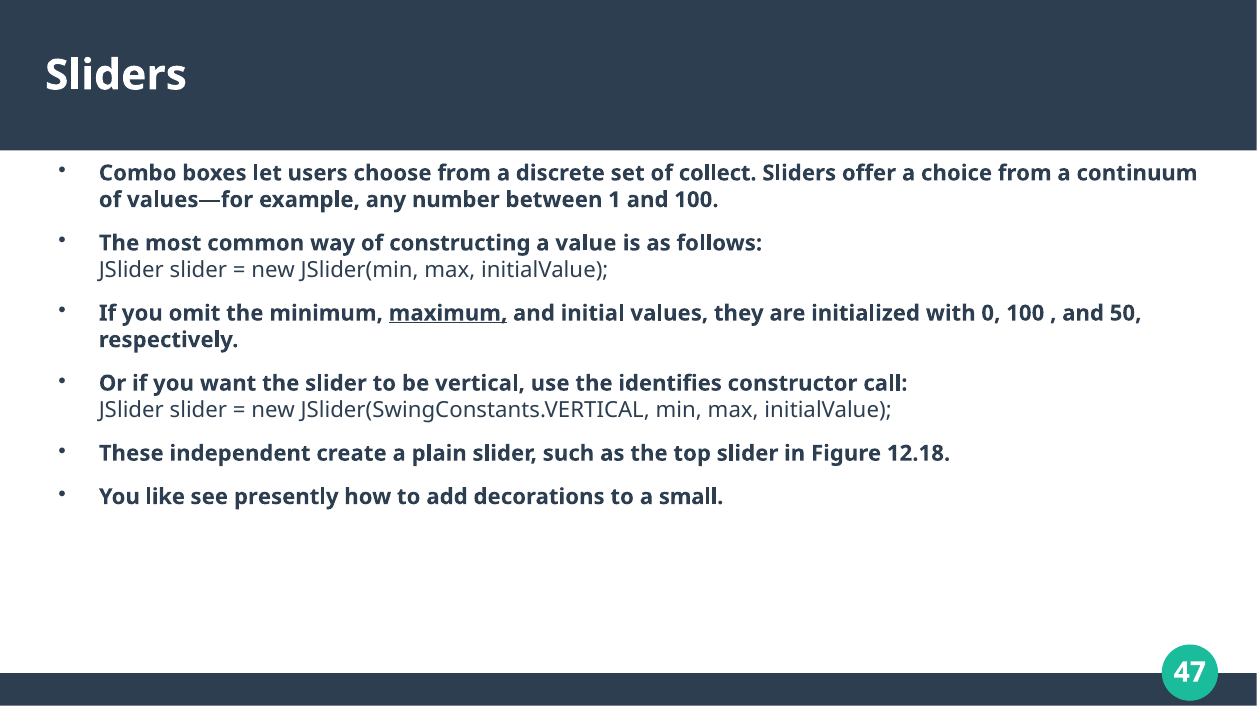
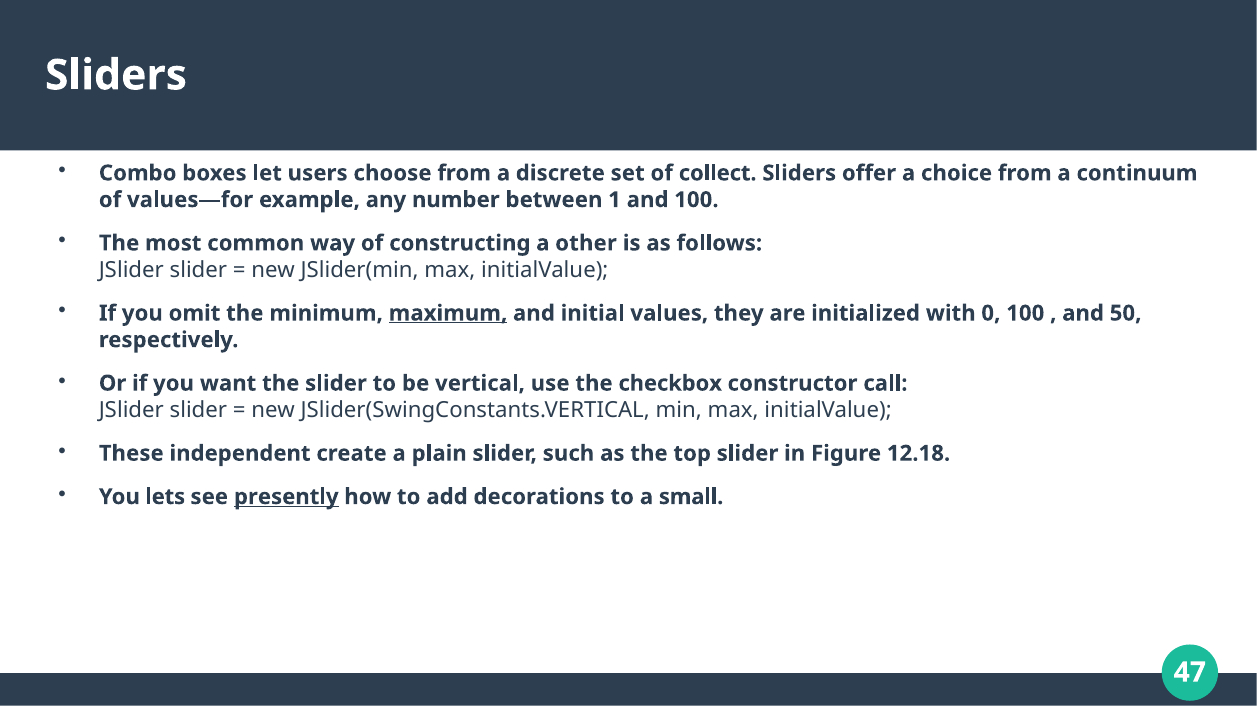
value: value -> other
identifies: identifies -> checkbox
like: like -> lets
presently underline: none -> present
